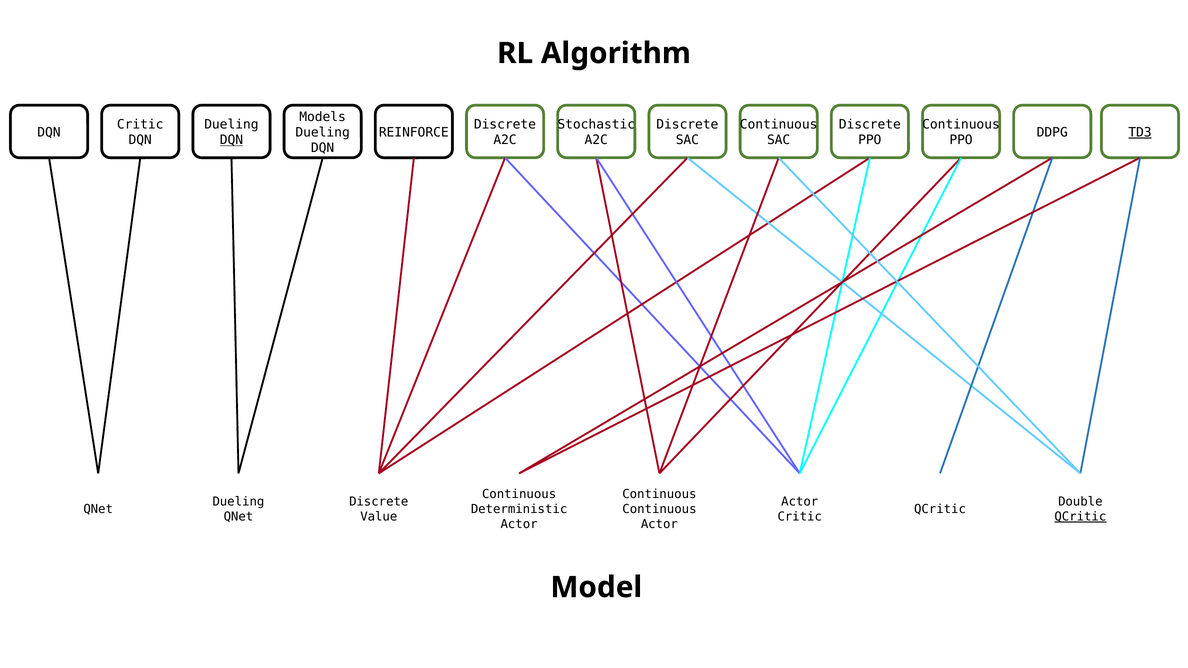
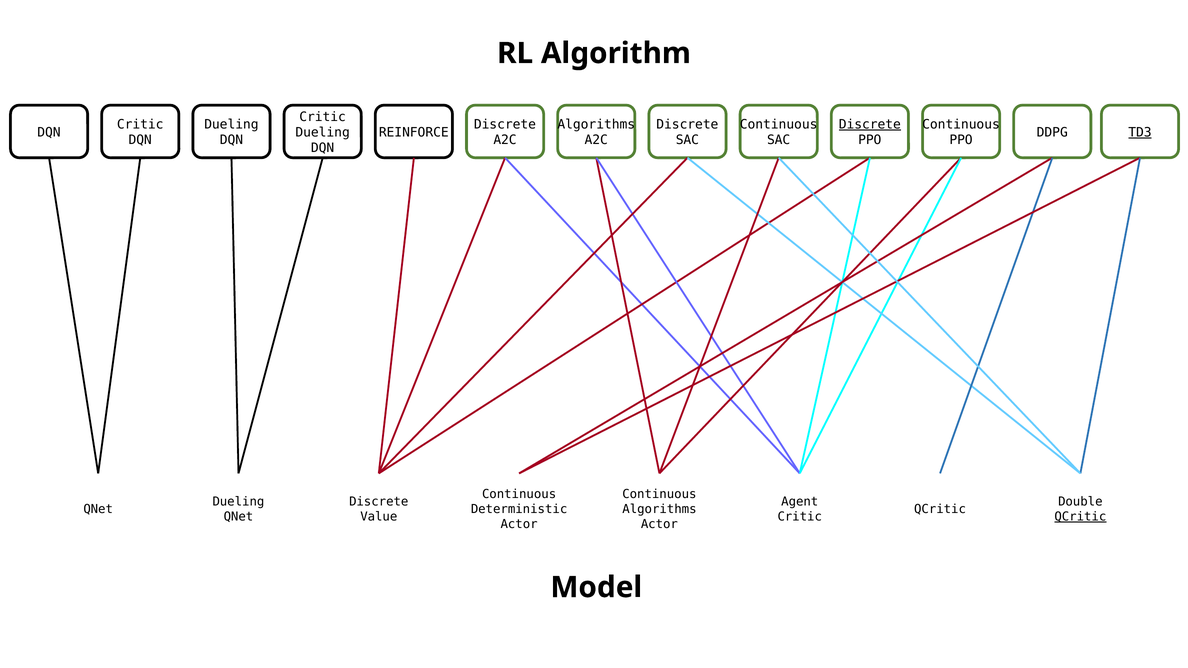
Models at (323, 117): Models -> Critic
Stochastic at (596, 125): Stochastic -> Algorithms
Discrete at (870, 125) underline: none -> present
DQN at (231, 140) underline: present -> none
Actor at (800, 502): Actor -> Agent
Continuous at (659, 509): Continuous -> Algorithms
